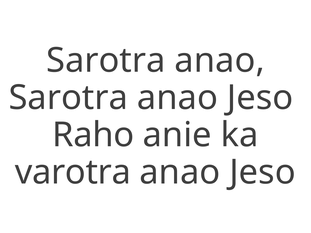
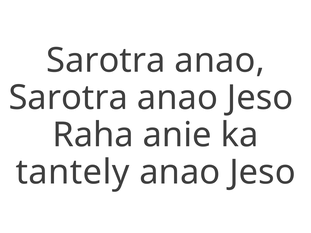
Raho: Raho -> Raha
varotra: varotra -> tantely
